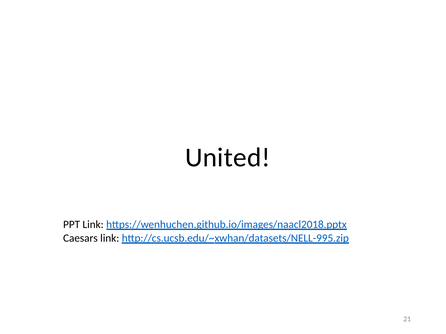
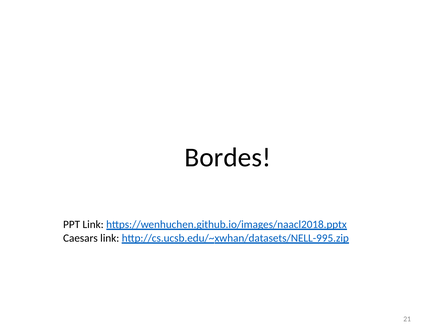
United: United -> Bordes
